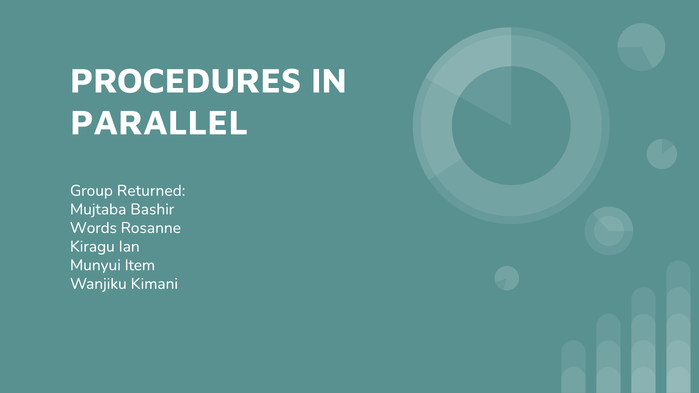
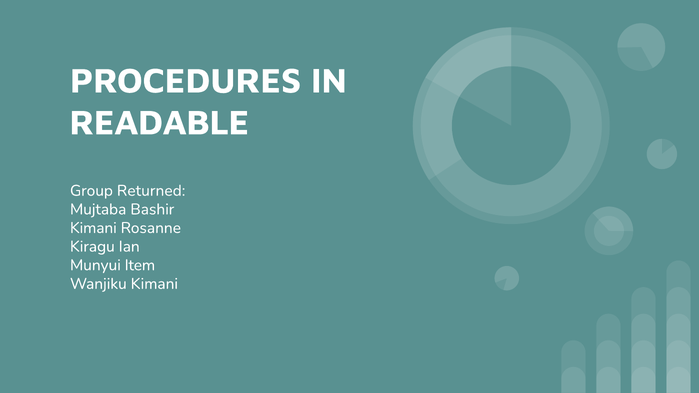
PARALLEL: PARALLEL -> READABLE
Words at (93, 228): Words -> Kimani
